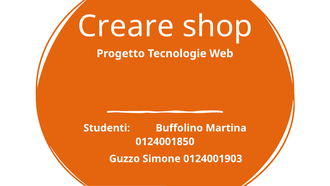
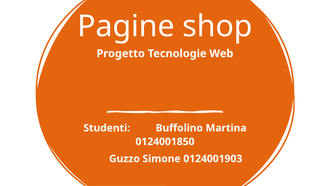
Creare: Creare -> Pagine
